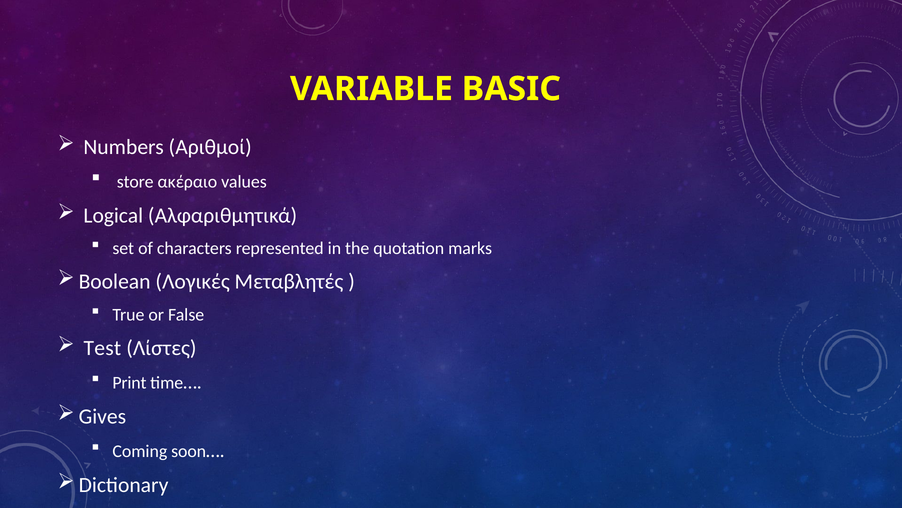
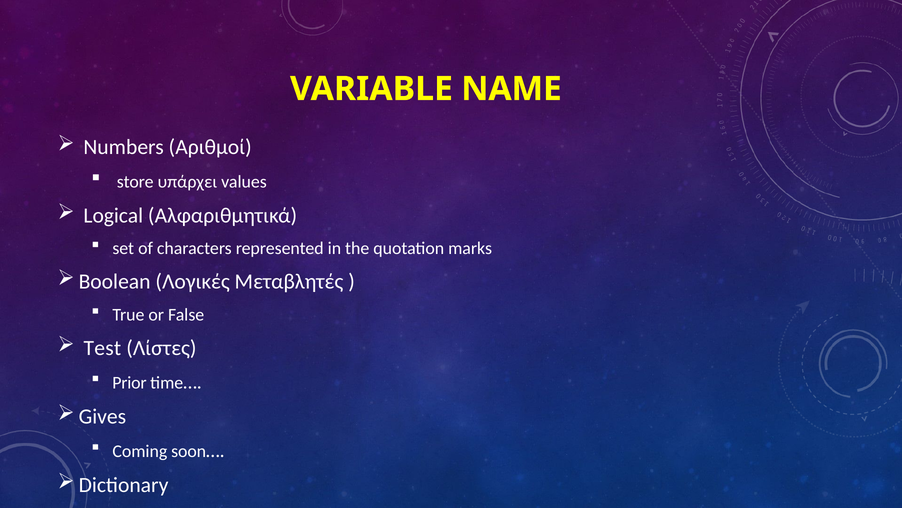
BASIC: BASIC -> NAME
ακέραιο: ακέραιο -> υπάρχει
Print: Print -> Prior
